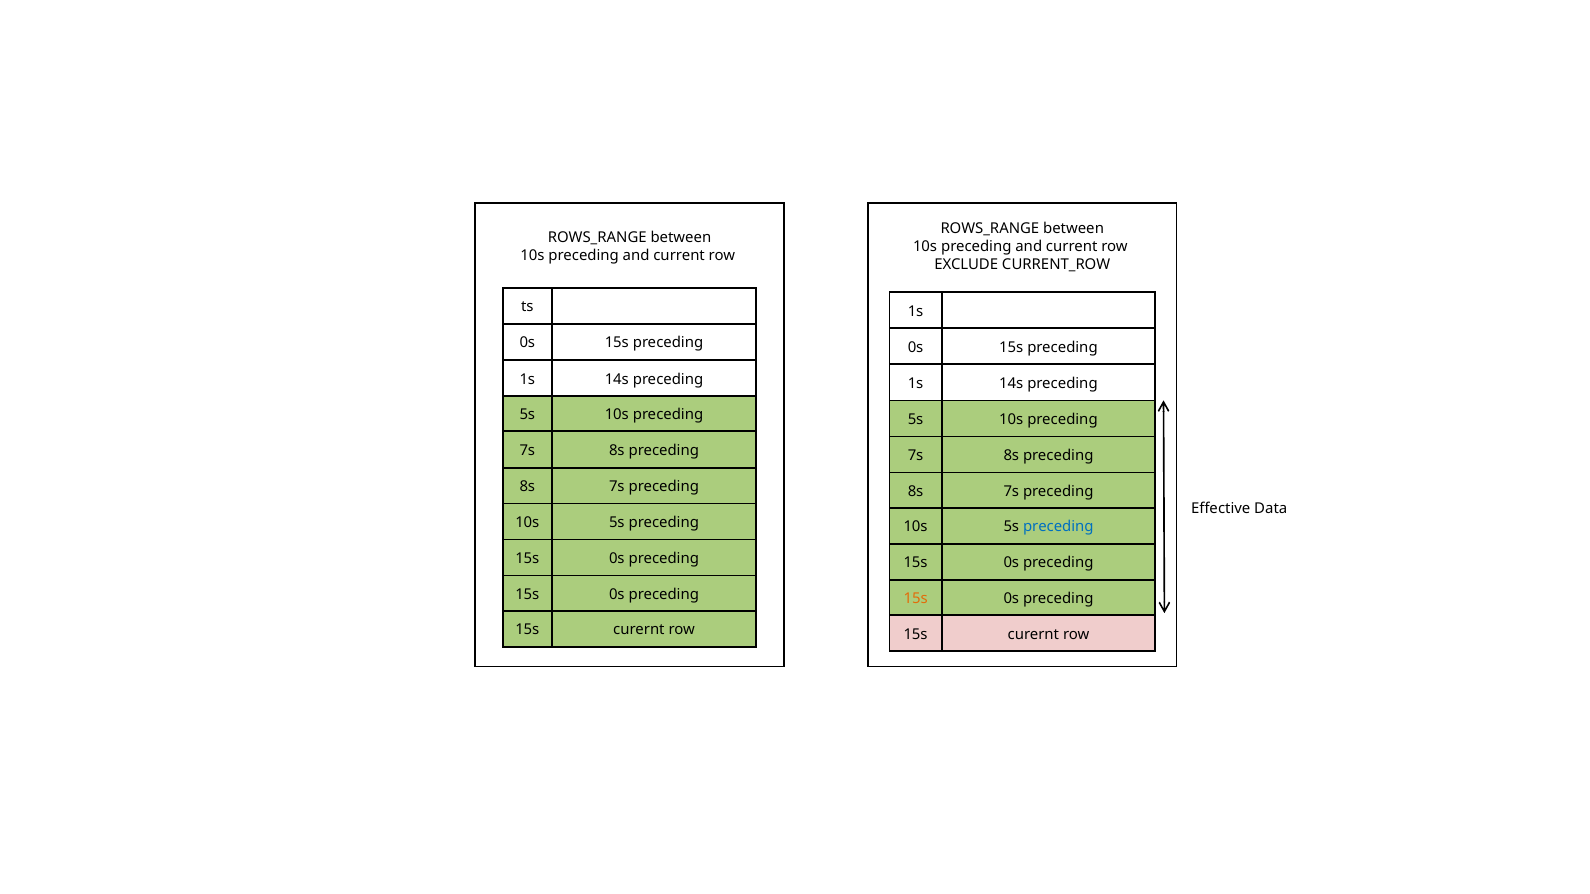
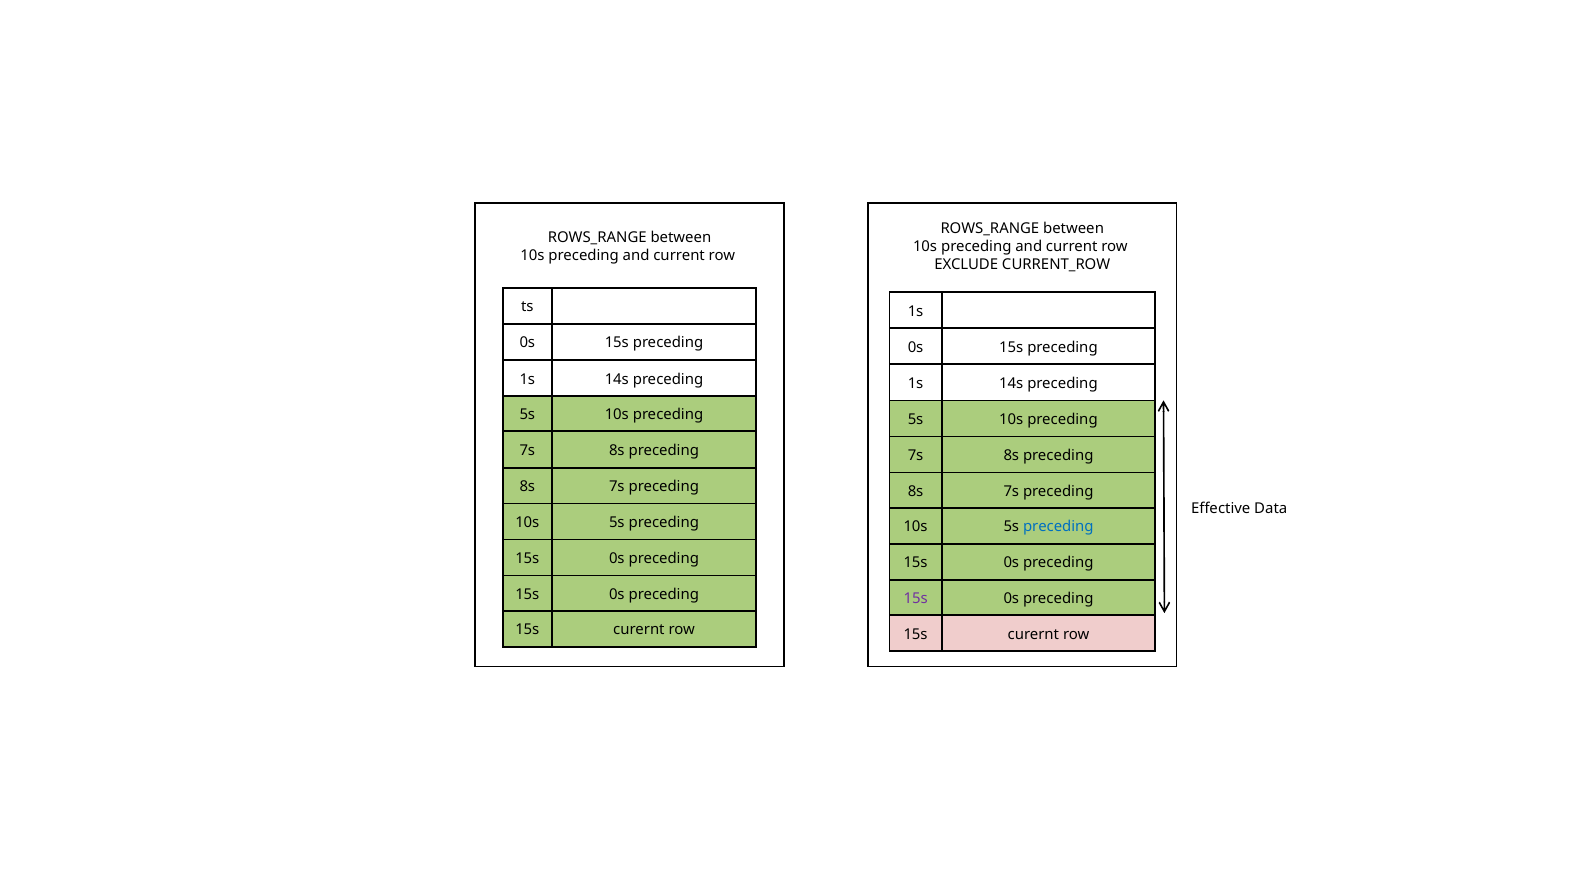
15s at (916, 599) colour: orange -> purple
